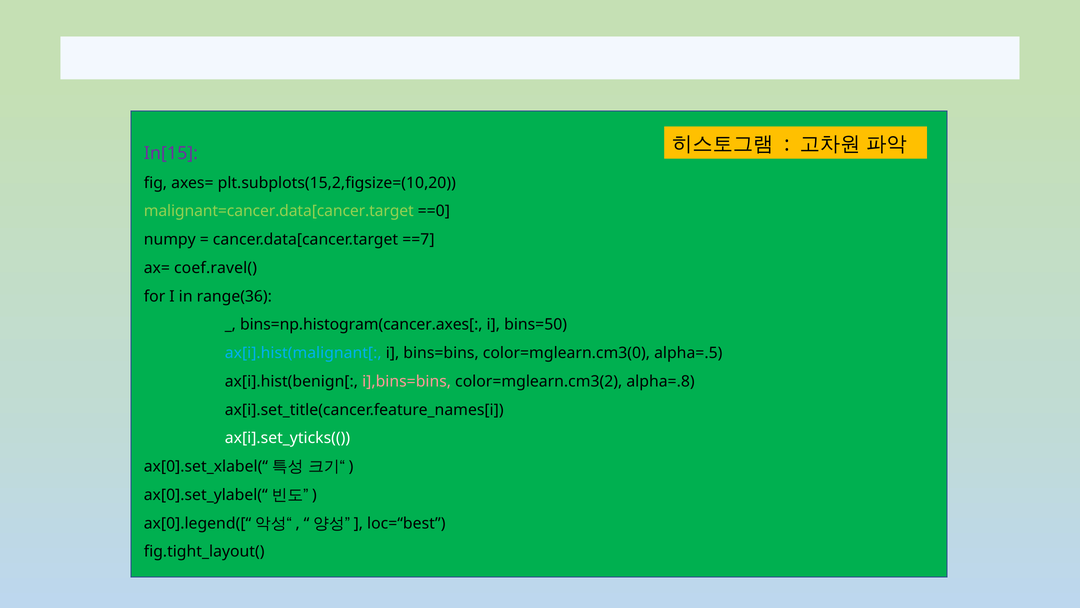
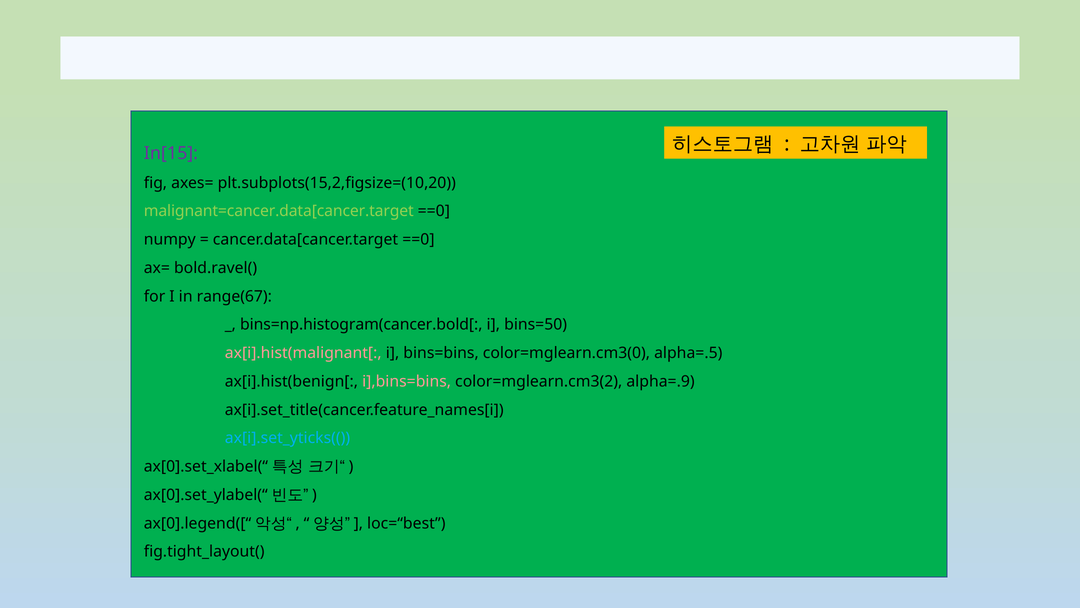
cancer.data[cancer.target ==7: ==7 -> ==0
coef.ravel(: coef.ravel( -> bold.ravel(
range(36: range(36 -> range(67
bins=np.histogram(cancer.axes[: bins=np.histogram(cancer.axes[ -> bins=np.histogram(cancer.bold[
ax[i].hist(malignant[ colour: light blue -> pink
alpha=.8: alpha=.8 -> alpha=.9
ax[i].set_yticks(( colour: white -> light blue
